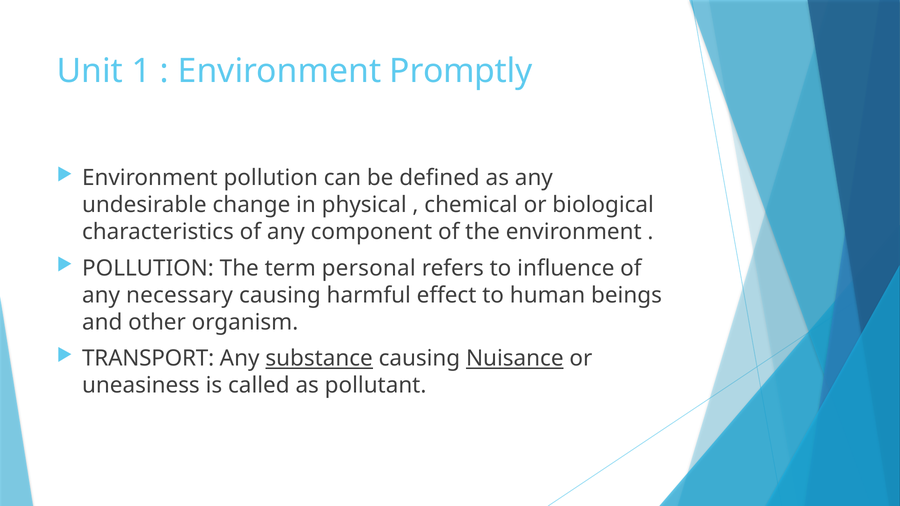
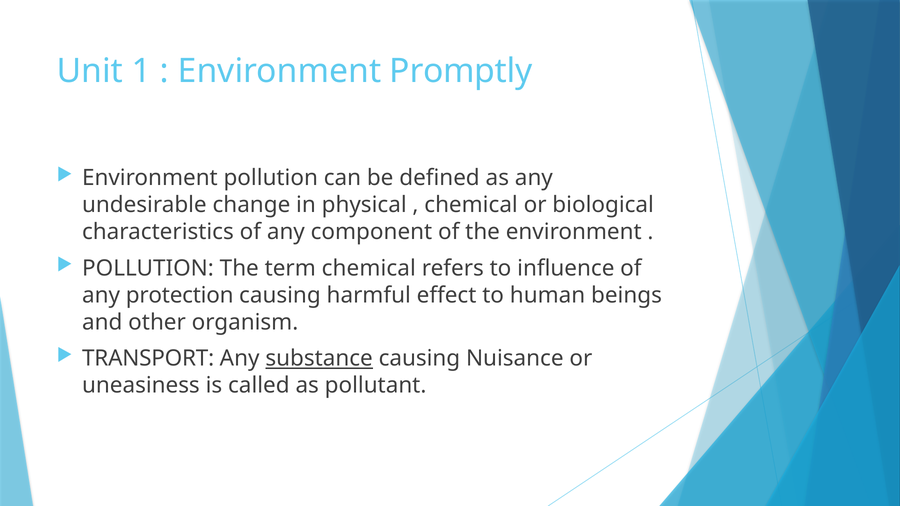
term personal: personal -> chemical
necessary: necessary -> protection
Nuisance underline: present -> none
